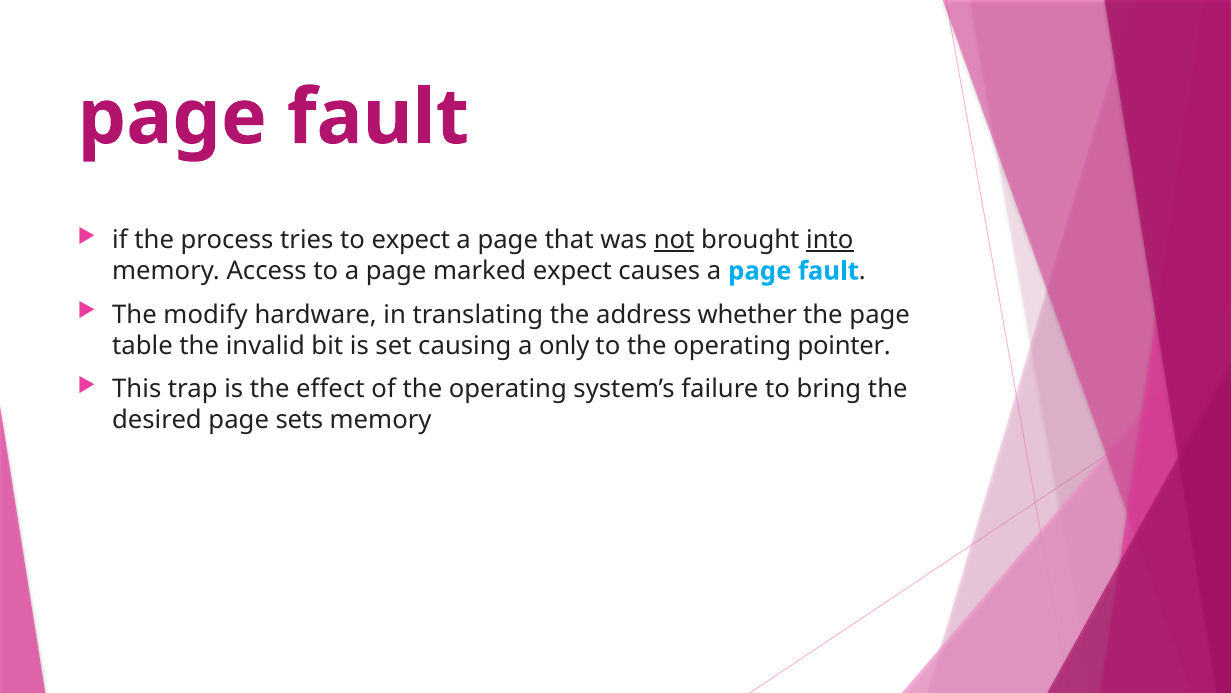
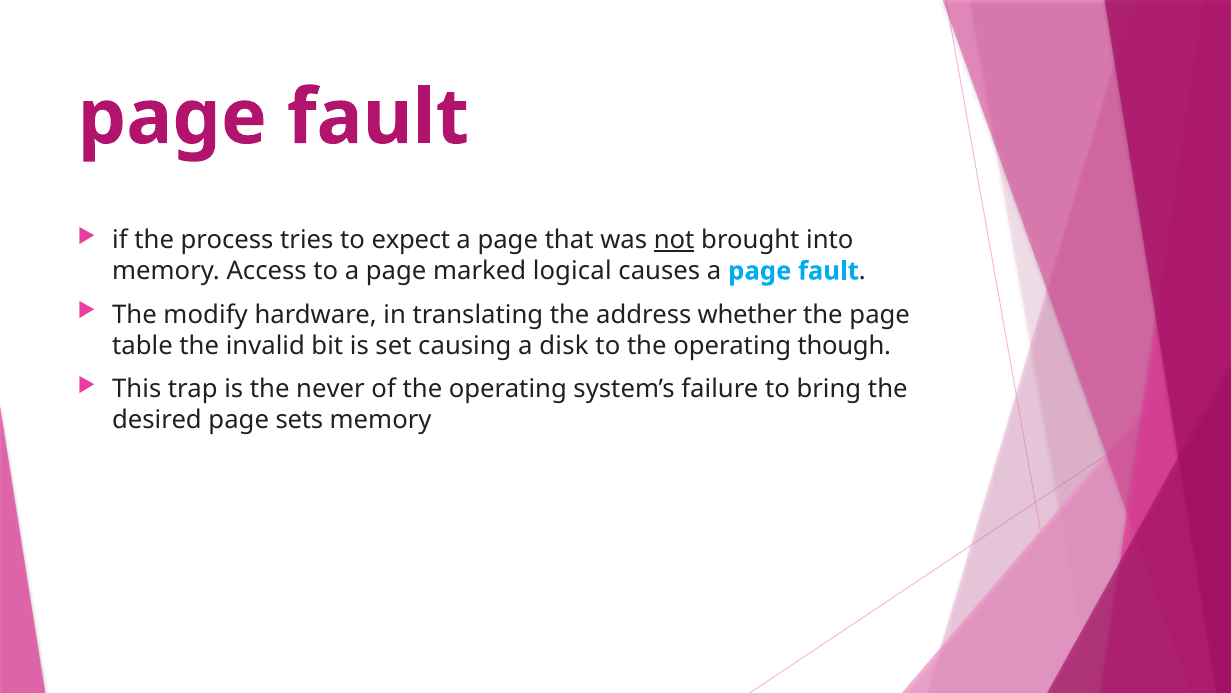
into underline: present -> none
marked expect: expect -> logical
only: only -> disk
pointer: pointer -> though
effect: effect -> never
